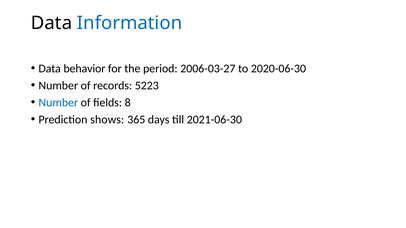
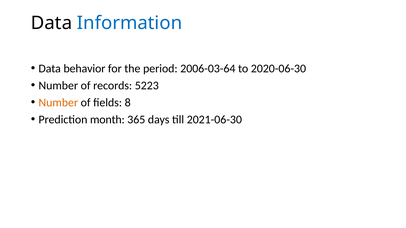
2006-03-27: 2006-03-27 -> 2006-03-64
Number at (58, 103) colour: blue -> orange
shows: shows -> month
